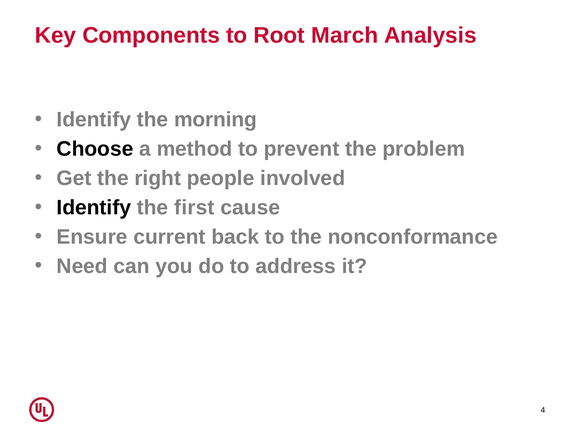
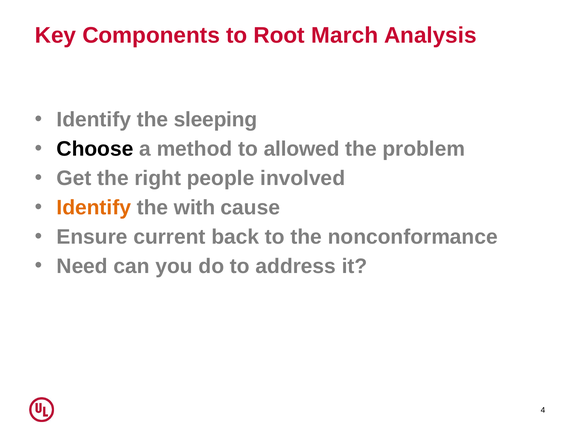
morning: morning -> sleeping
prevent: prevent -> allowed
Identify at (94, 208) colour: black -> orange
first: first -> with
